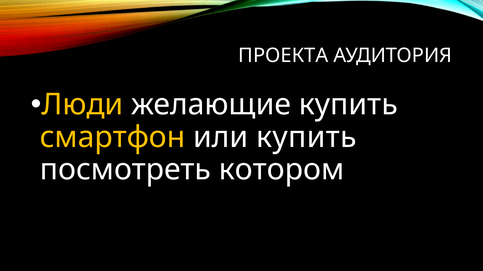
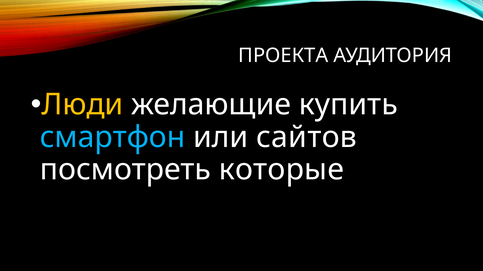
смартфон colour: yellow -> light blue
или купить: купить -> сайтов
котором: котором -> которые
